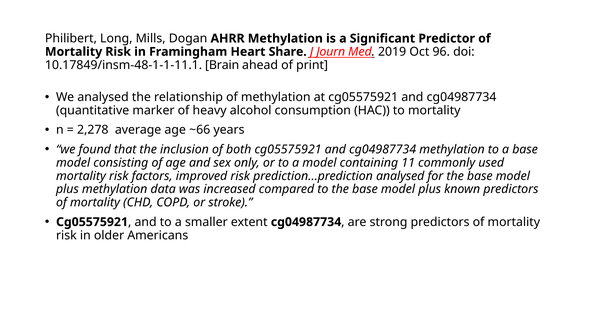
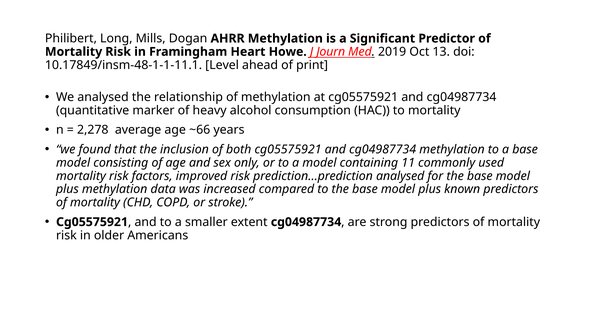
Share: Share -> Howe
96: 96 -> 13
Brain: Brain -> Level
